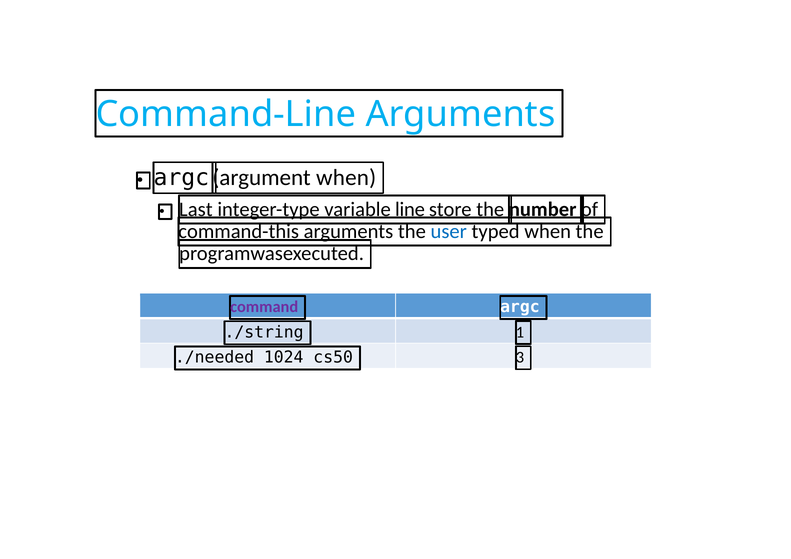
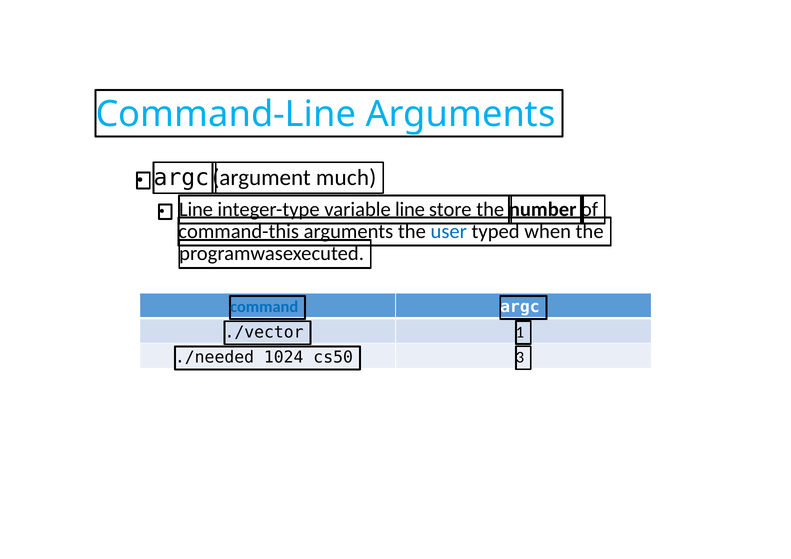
when at (346, 178): when -> much
Last at (196, 209): Last -> Line
command colour: purple -> blue
./string: ./string -> ./vector
